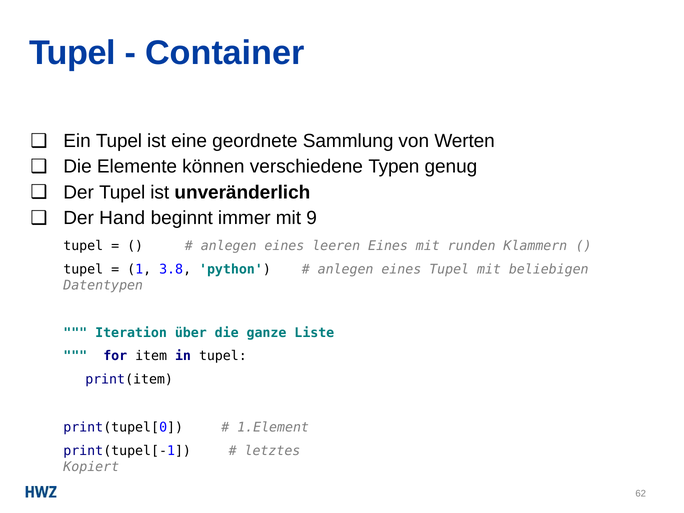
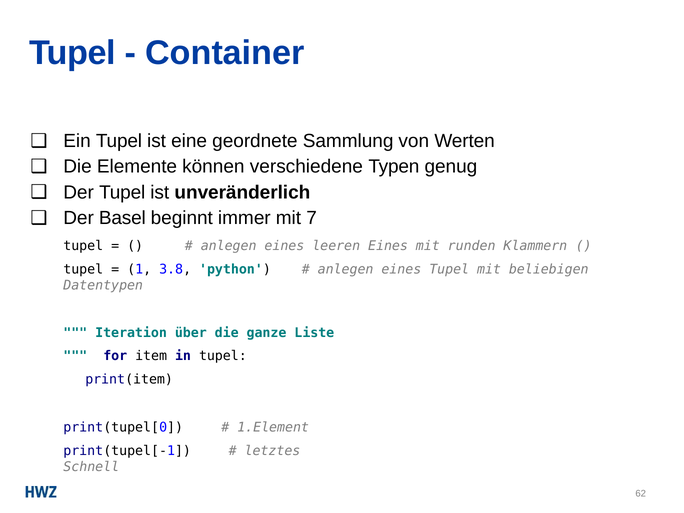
Hand: Hand -> Basel
9: 9 -> 7
Kopiert: Kopiert -> Schnell
